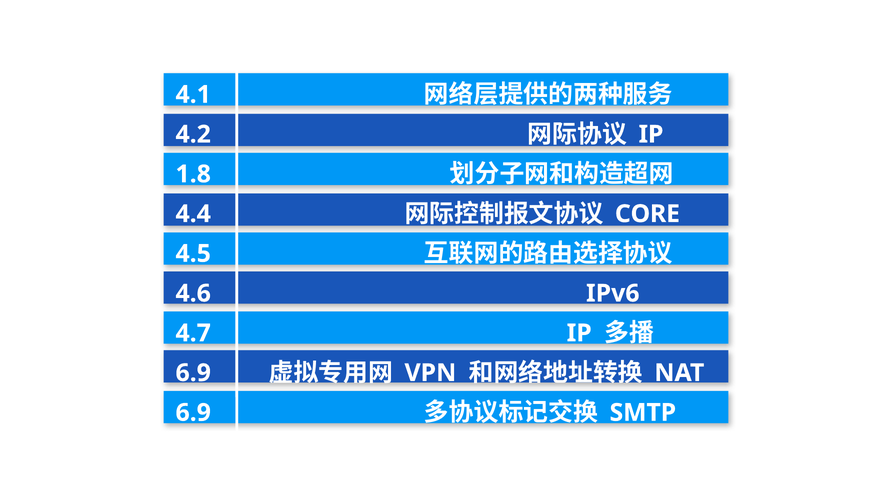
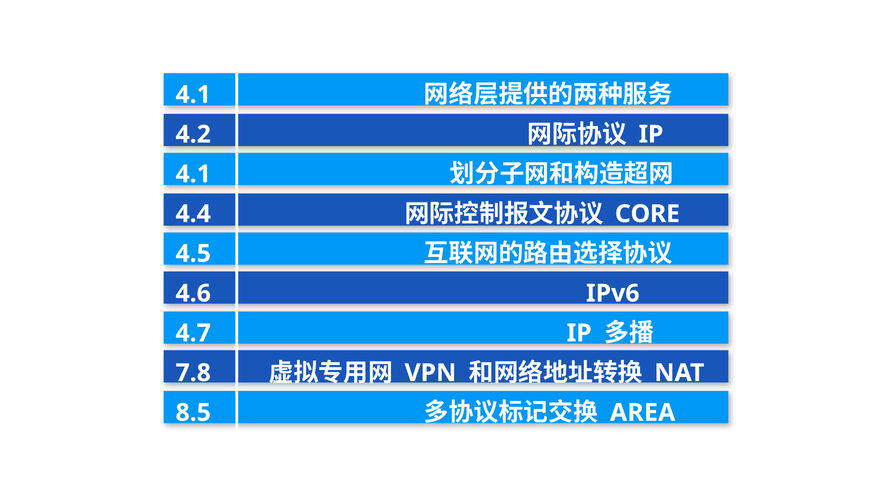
1.8 at (193, 174): 1.8 -> 4.1
6.9 at (193, 373): 6.9 -> 7.8
6.9 at (193, 413): 6.9 -> 8.5
SMTP: SMTP -> AREA
